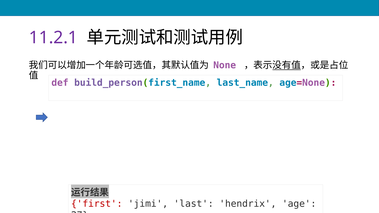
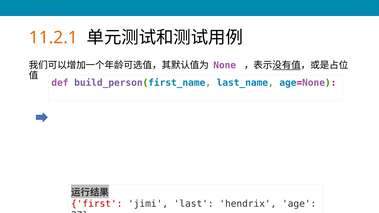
11.2.1 colour: purple -> orange
